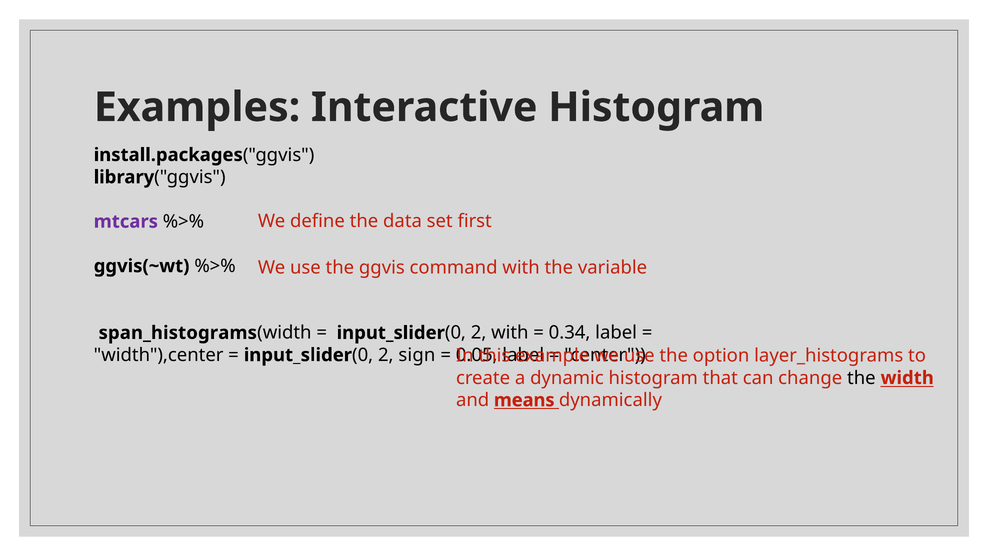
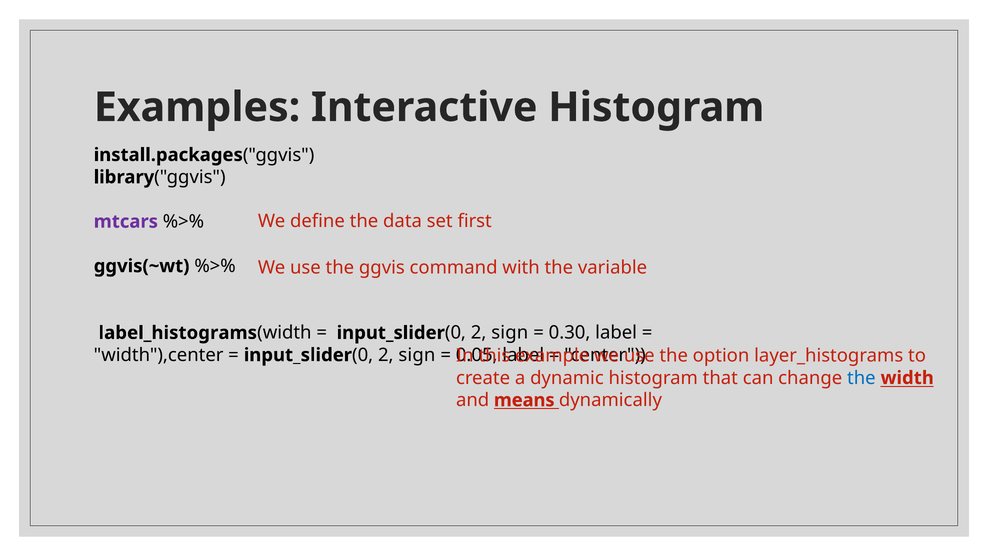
span_histograms: span_histograms -> label_histograms
with at (510, 333): with -> sign
0.34: 0.34 -> 0.30
the at (861, 378) colour: black -> blue
